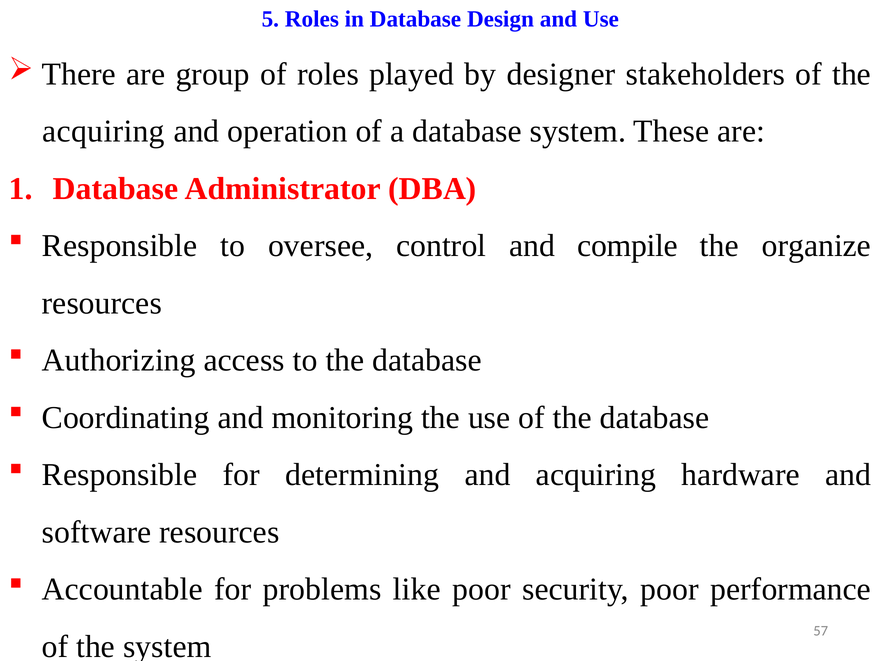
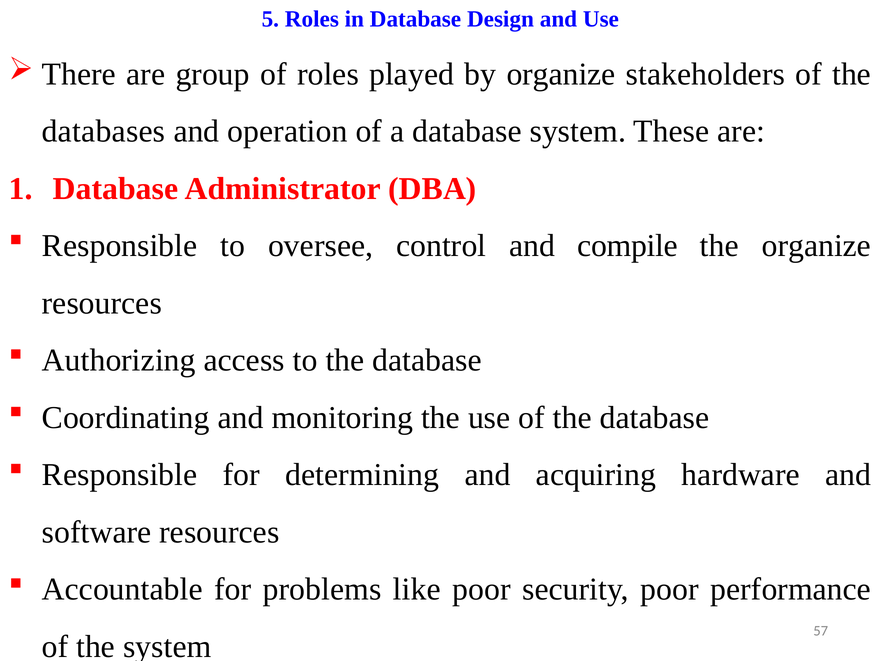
by designer: designer -> organize
acquiring at (104, 131): acquiring -> databases
